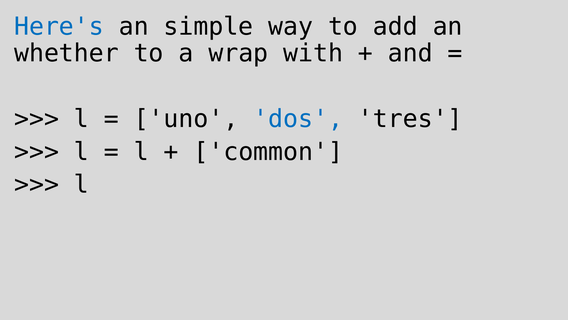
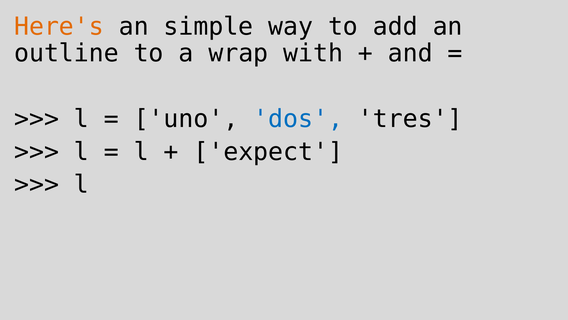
Here's colour: blue -> orange
whether: whether -> outline
common: common -> expect
